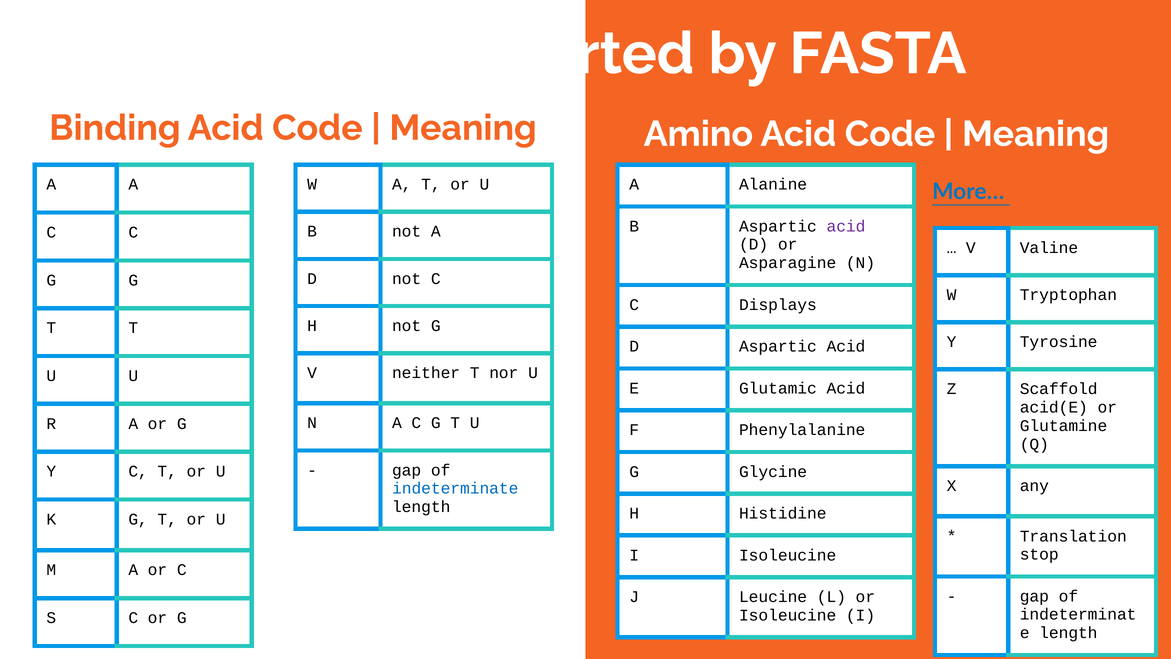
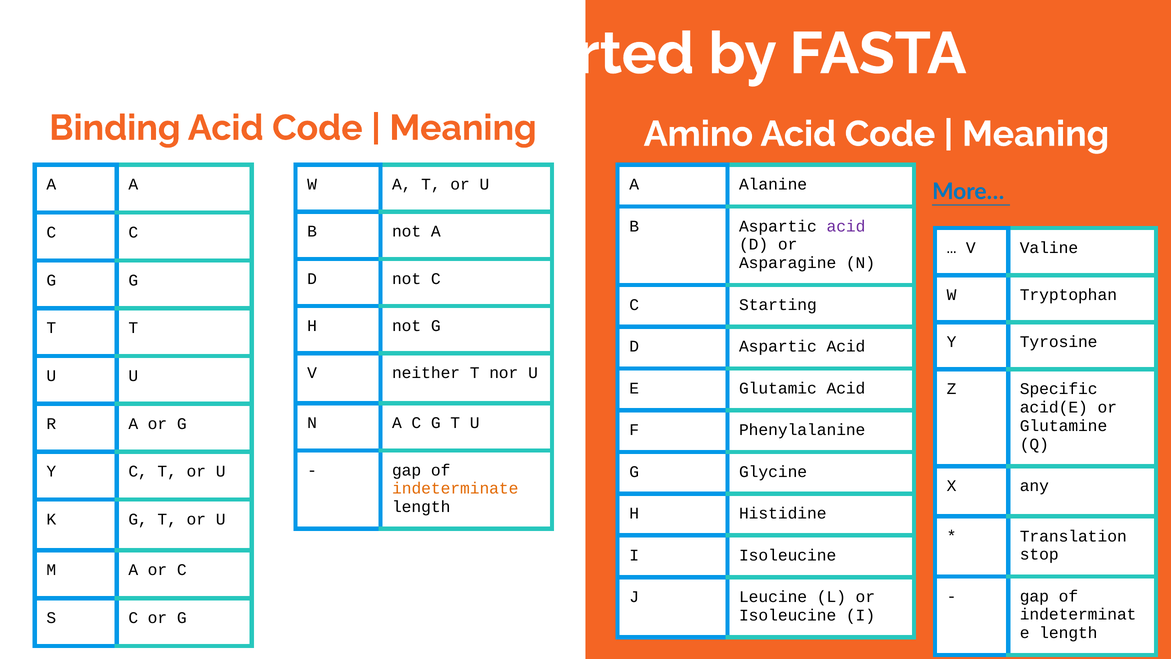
Displays: Displays -> Starting
Scaffold: Scaffold -> Specific
indeterminate colour: blue -> orange
